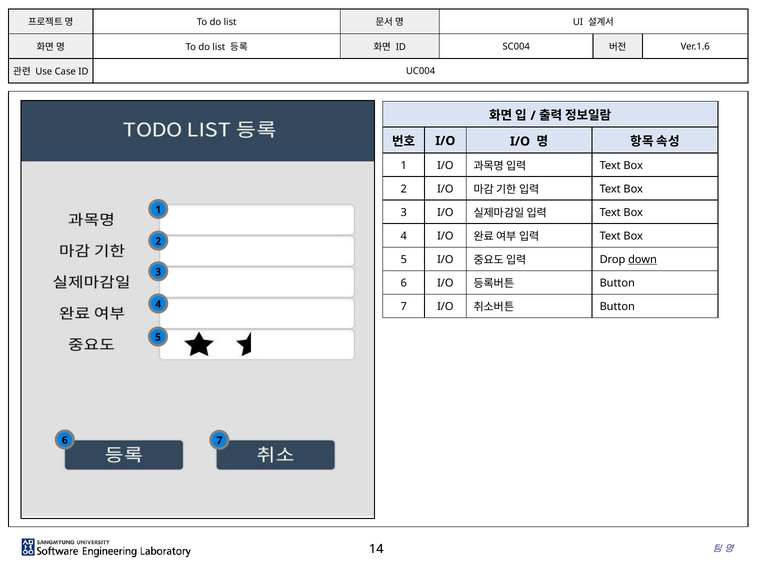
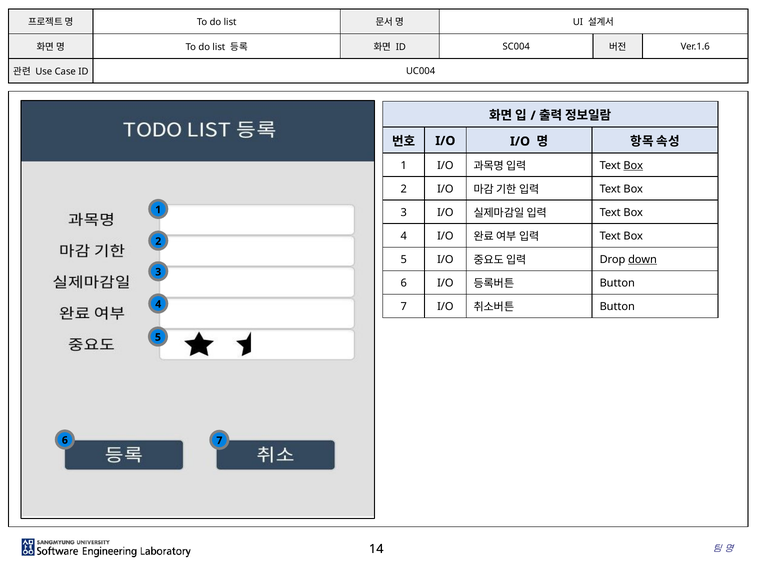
Box at (633, 165) underline: none -> present
